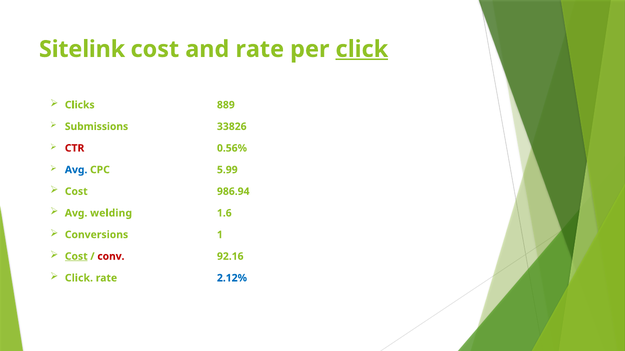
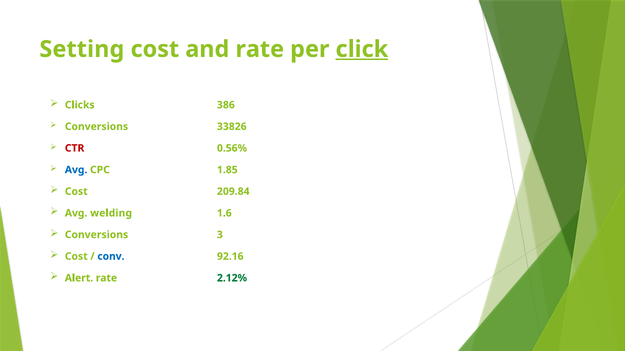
Sitelink: Sitelink -> Setting
889: 889 -> 386
Submissions at (97, 127): Submissions -> Conversions
5.99: 5.99 -> 1.85
986.94: 986.94 -> 209.84
1: 1 -> 3
Cost at (76, 257) underline: present -> none
conv colour: red -> blue
Click at (79, 278): Click -> Alert
2.12% colour: blue -> green
